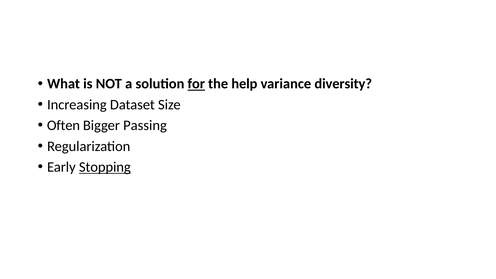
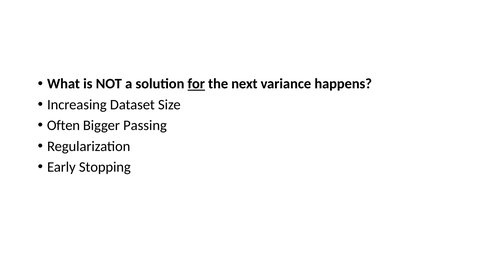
help: help -> next
diversity: diversity -> happens
Stopping underline: present -> none
